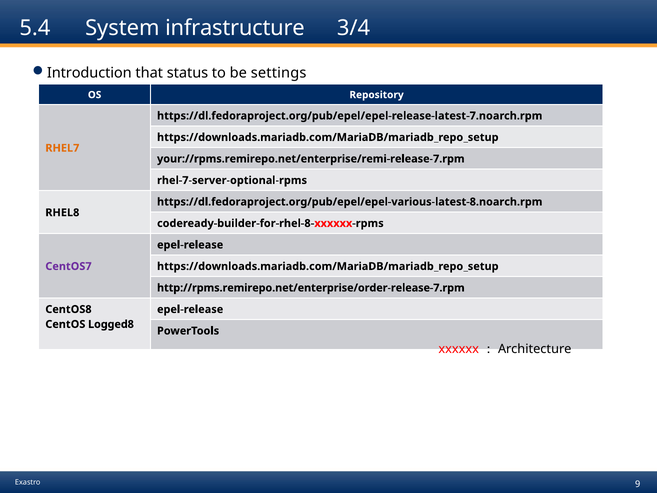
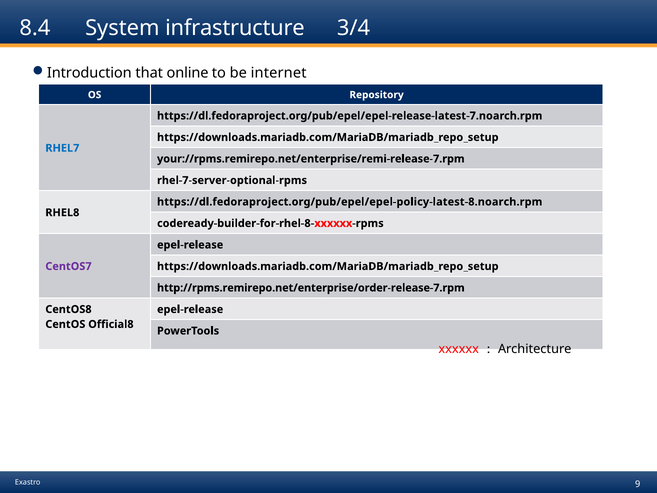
5.4: 5.4 -> 8.4
status: status -> online
settings: settings -> internet
RHEL7 colour: orange -> blue
https://dl.fedoraproject.org/pub/epel/epel-various-latest-8.noarch.rpm: https://dl.fedoraproject.org/pub/epel/epel-various-latest-8.noarch.rpm -> https://dl.fedoraproject.org/pub/epel/epel-policy-latest-8.noarch.rpm
Logged8: Logged8 -> Official8
